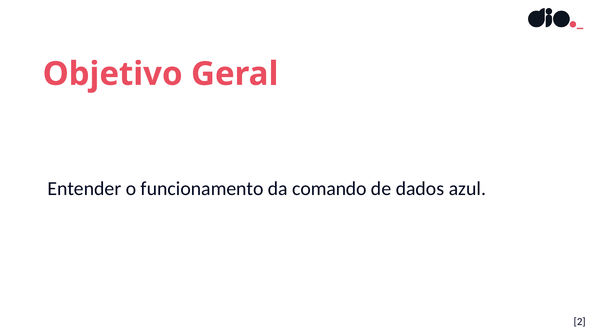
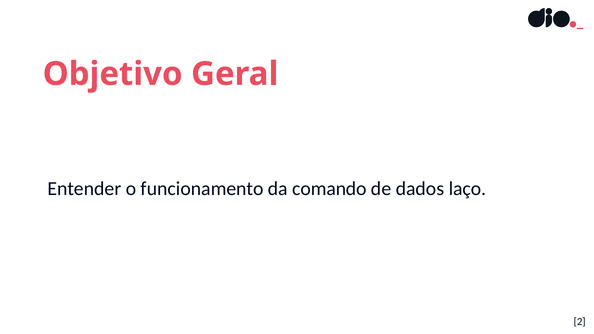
azul: azul -> laço
